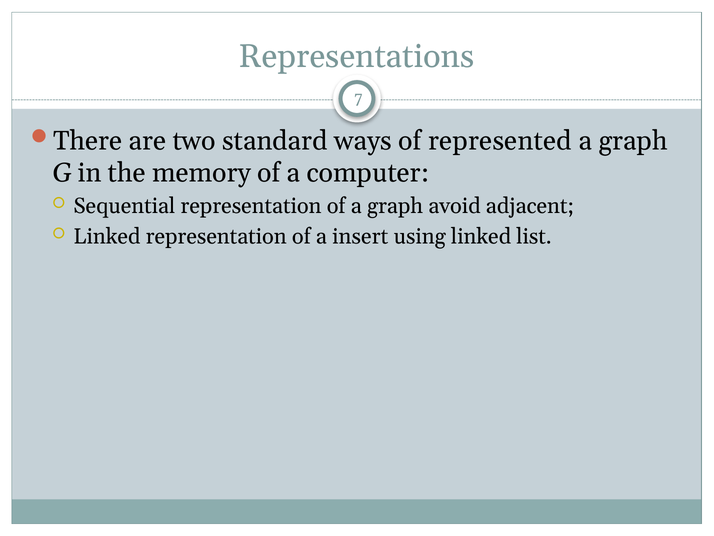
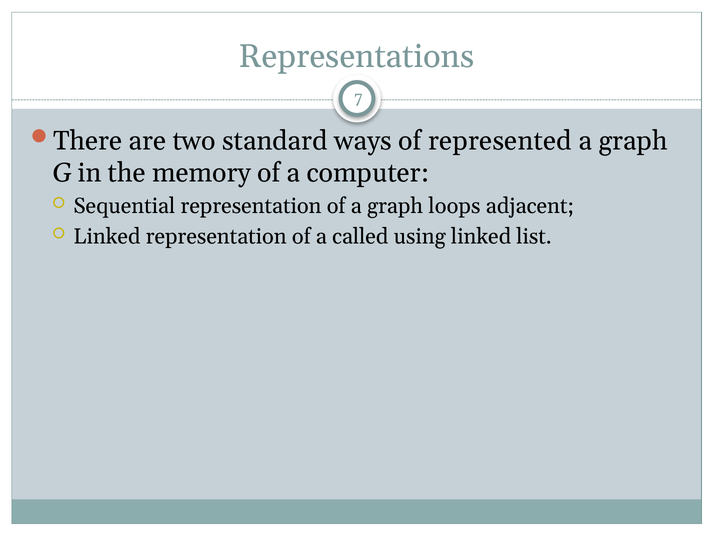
avoid: avoid -> loops
insert: insert -> called
